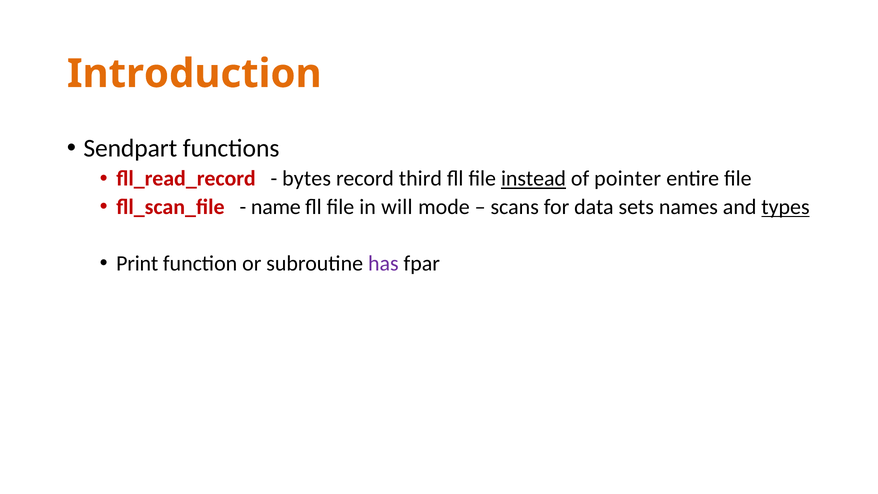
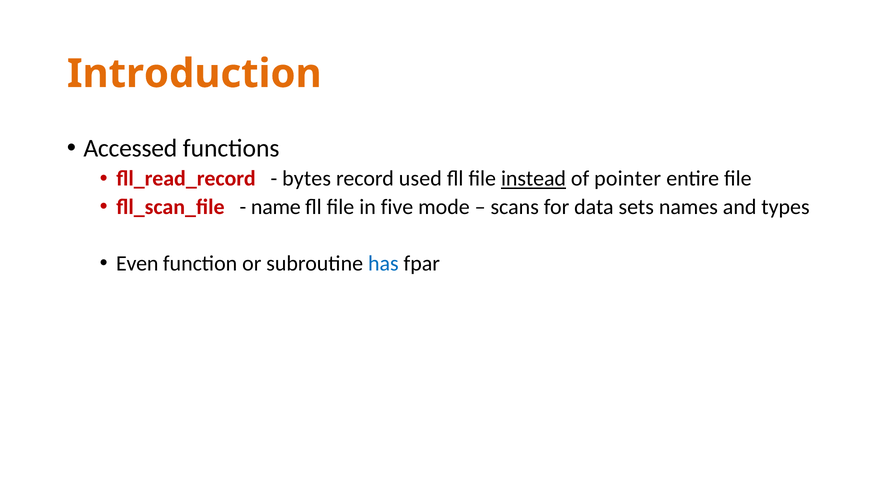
Sendpart: Sendpart -> Accessed
third: third -> used
will: will -> five
types underline: present -> none
Print: Print -> Even
has colour: purple -> blue
